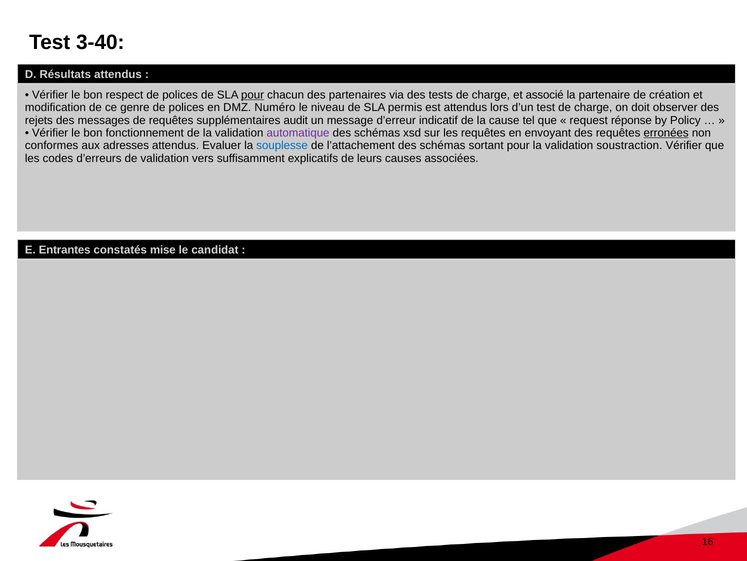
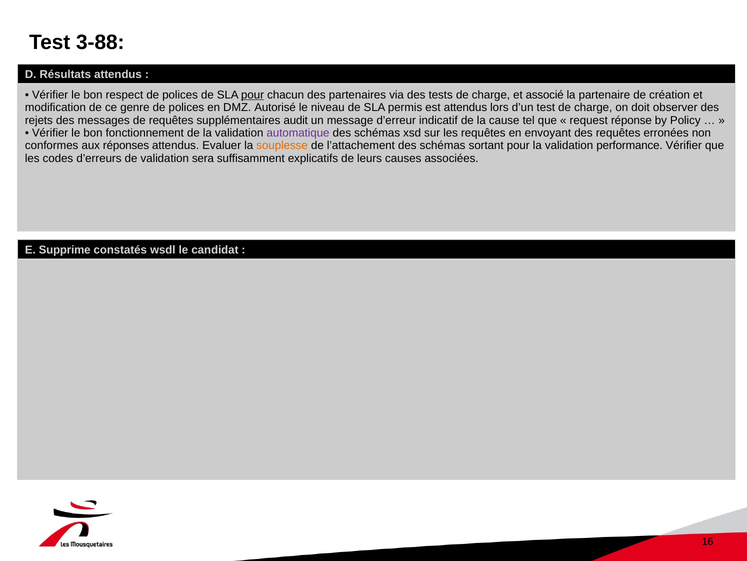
3-40: 3-40 -> 3-88
Numéro: Numéro -> Autorisé
erronées underline: present -> none
adresses: adresses -> réponses
souplesse colour: blue -> orange
soustraction: soustraction -> performance
vers: vers -> sera
Entrantes: Entrantes -> Supprime
mise: mise -> wsdl
